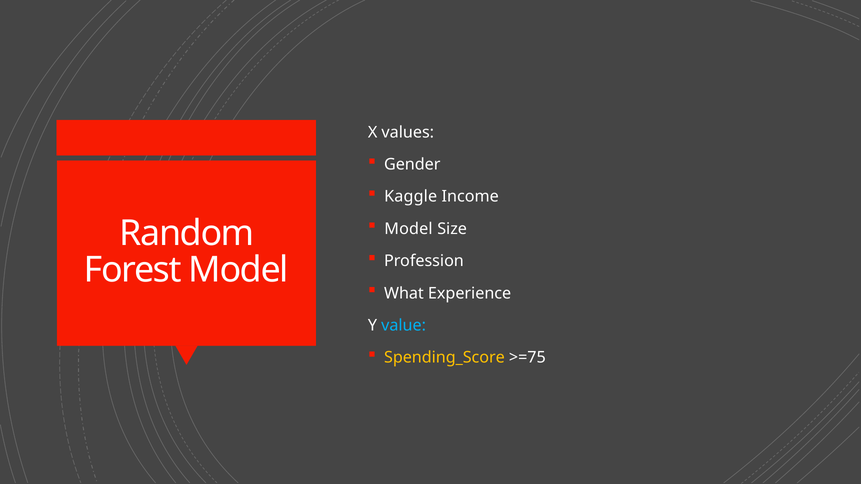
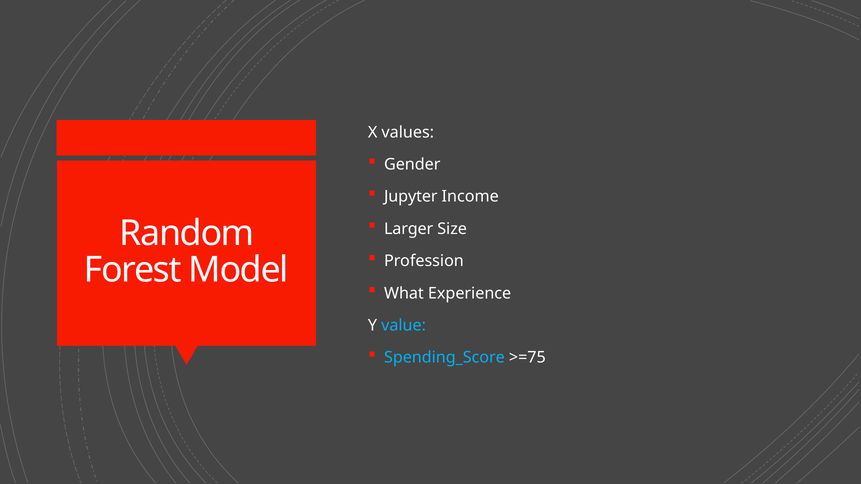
Kaggle: Kaggle -> Jupyter
Model at (408, 229): Model -> Larger
Spending_Score colour: yellow -> light blue
